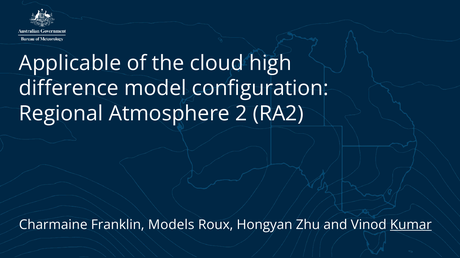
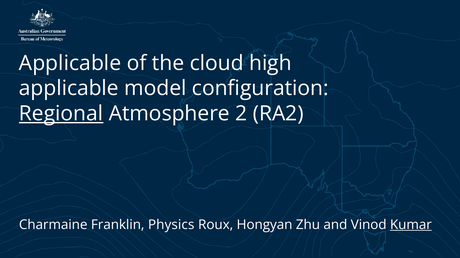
difference at (69, 89): difference -> applicable
Regional underline: none -> present
Models: Models -> Physics
